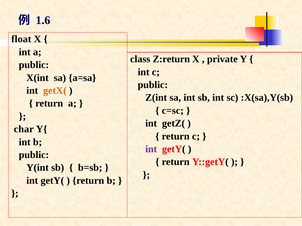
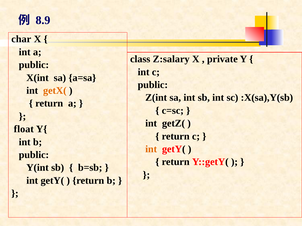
1.6: 1.6 -> 8.9
float: float -> char
Z:return: Z:return -> Z:salary
char: char -> float
int at (151, 149) colour: purple -> orange
